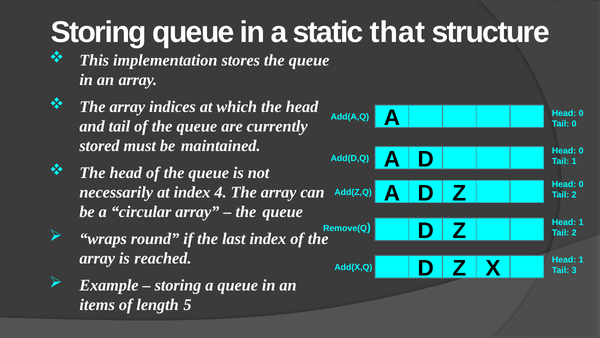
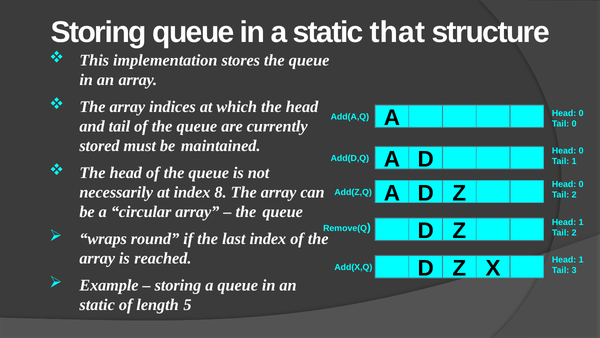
4: 4 -> 8
items at (97, 304): items -> static
